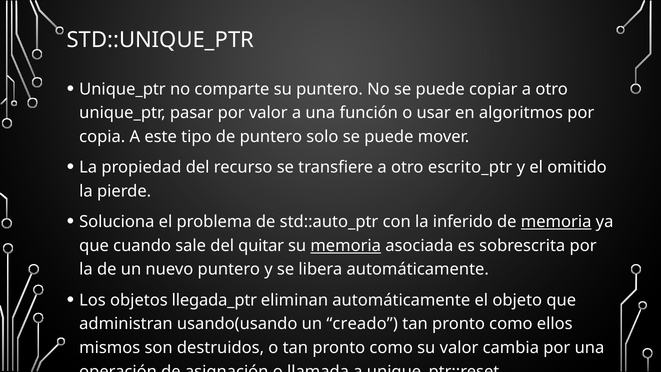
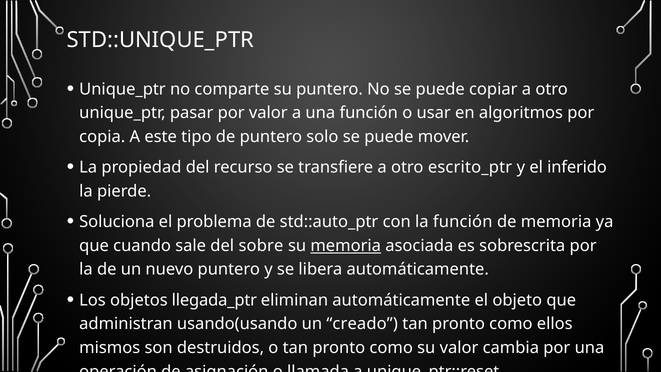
omitido: omitido -> inferido
la inferido: inferido -> función
memoria at (556, 222) underline: present -> none
quitar: quitar -> sobre
